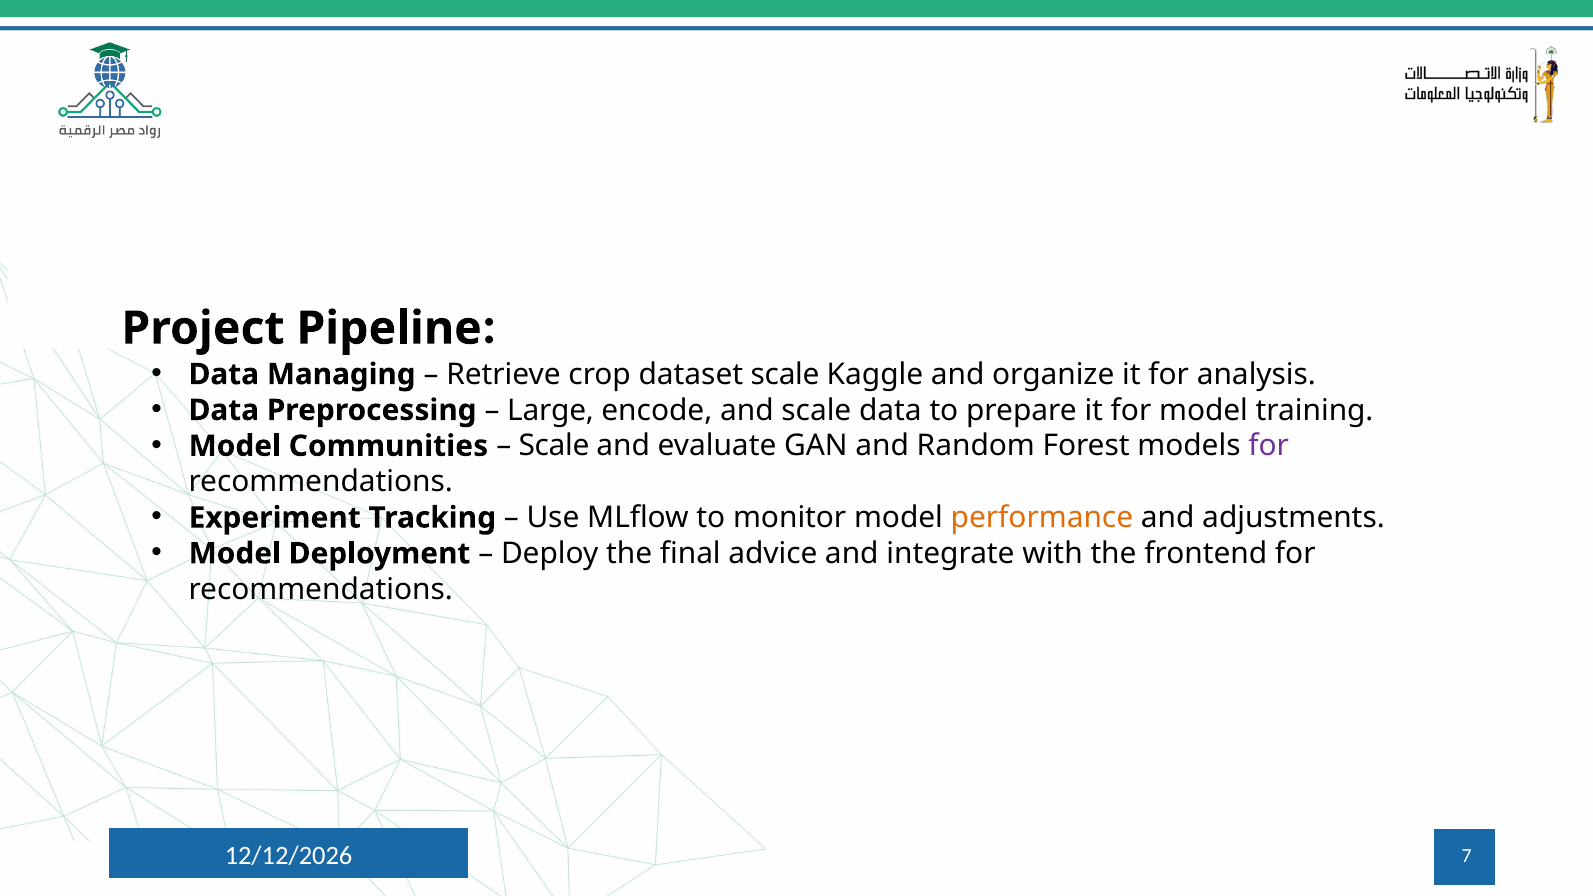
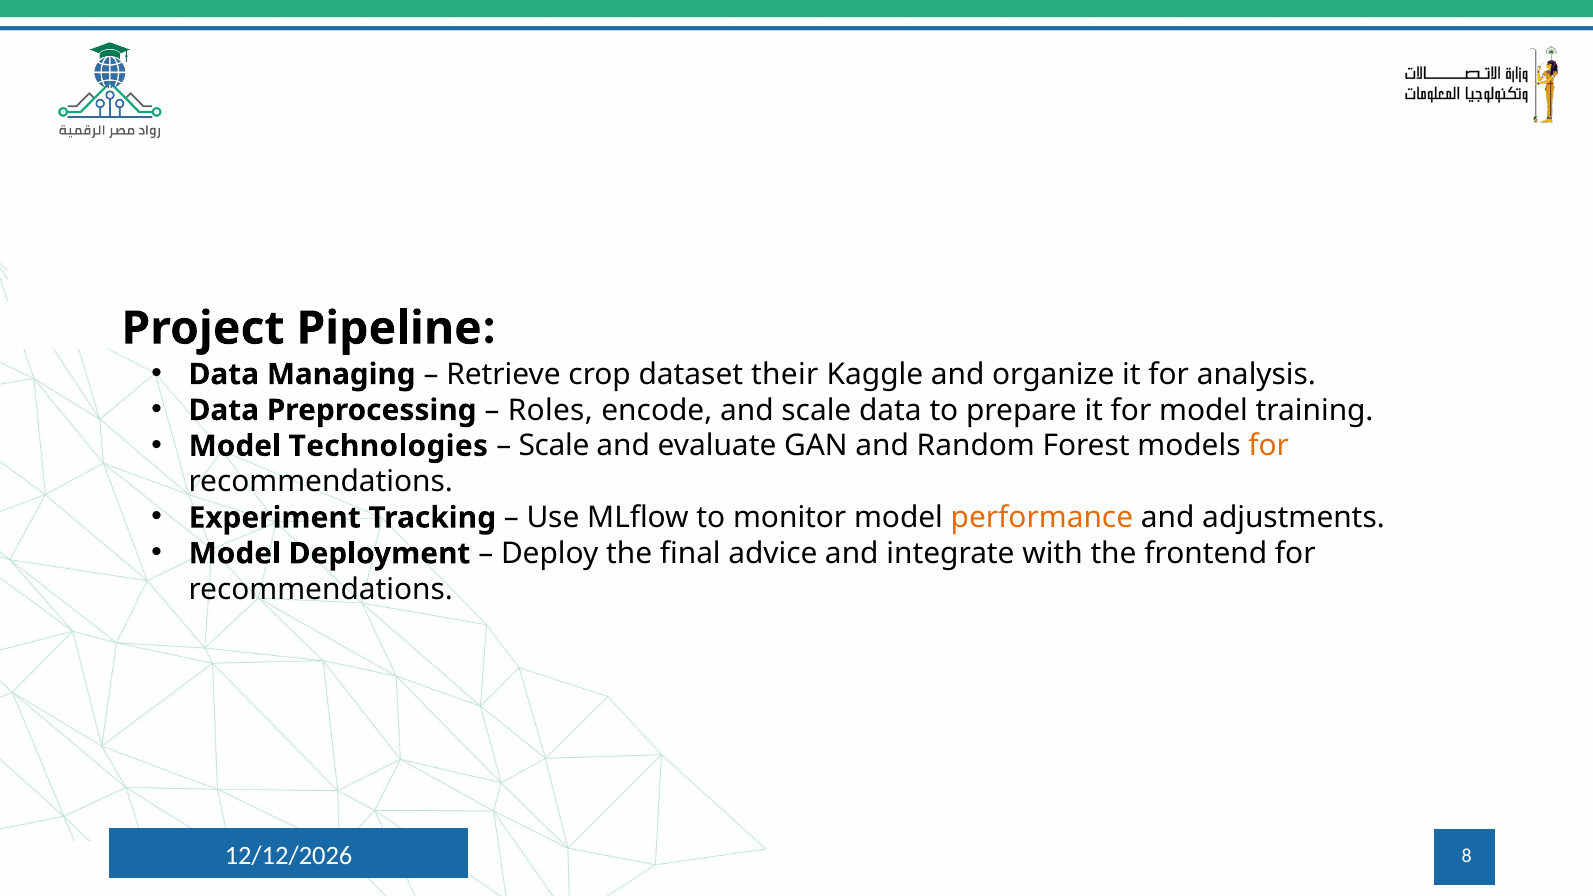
dataset scale: scale -> their
Large: Large -> Roles
Communities: Communities -> Technologies
for at (1269, 446) colour: purple -> orange
7: 7 -> 8
